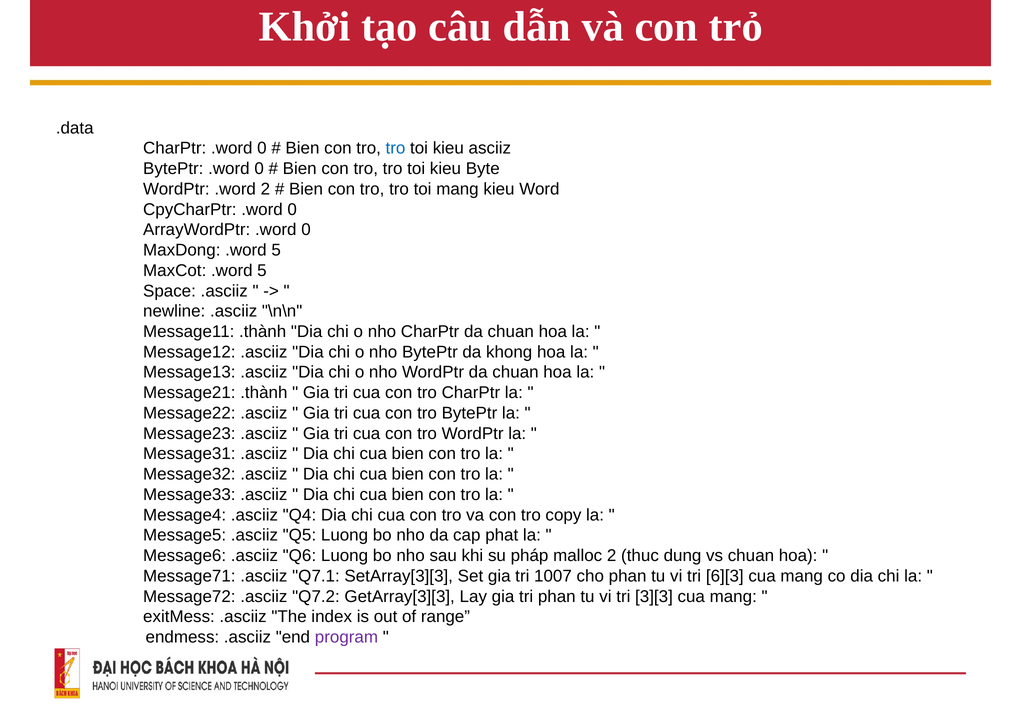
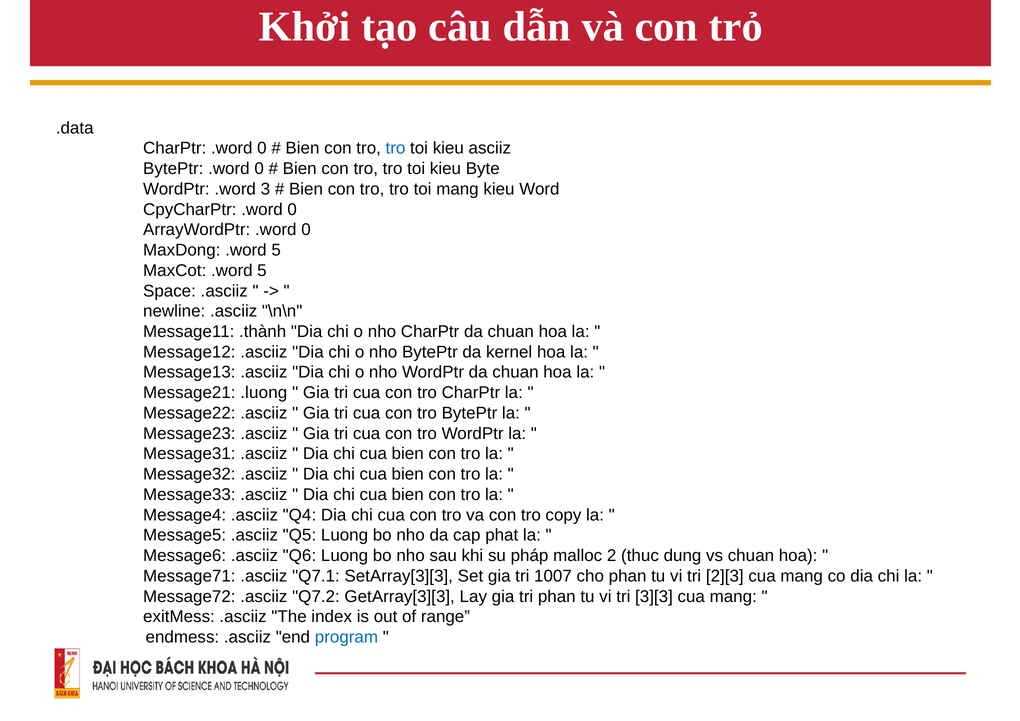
.word 2: 2 -> 3
khong: khong -> kernel
Message21 .thành: .thành -> .luong
6][3: 6][3 -> 2][3
program colour: purple -> blue
